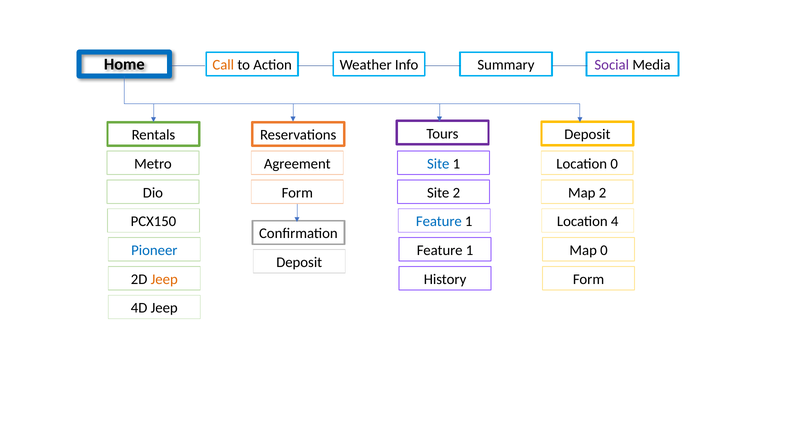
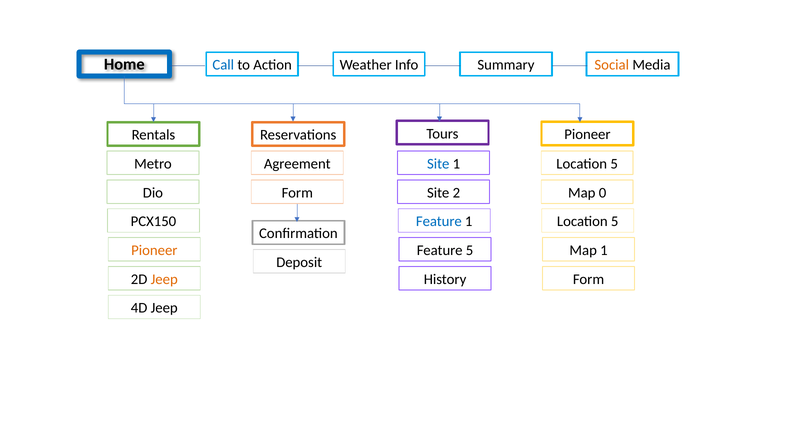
Call colour: orange -> blue
Social colour: purple -> orange
Tours Deposit: Deposit -> Pioneer
0 at (614, 164): 0 -> 5
Map 2: 2 -> 0
4 at (615, 221): 4 -> 5
Pioneer at (154, 250) colour: blue -> orange
1 at (470, 250): 1 -> 5
Map 0: 0 -> 1
